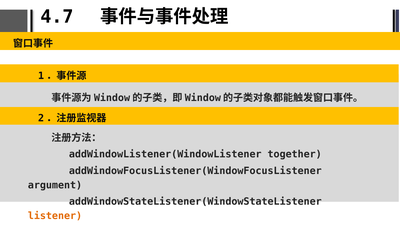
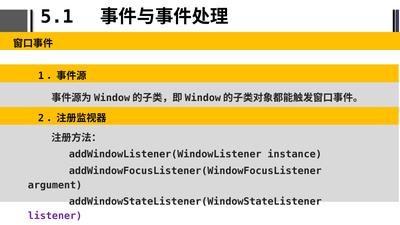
4.7: 4.7 -> 5.1
together: together -> instance
listener colour: orange -> purple
